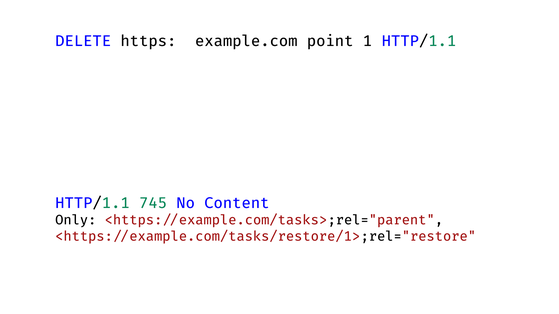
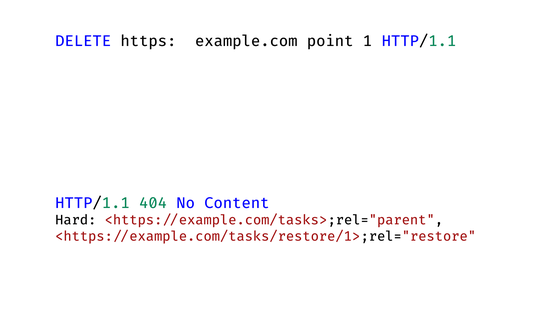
745: 745 -> 404
Only: Only -> Hard
